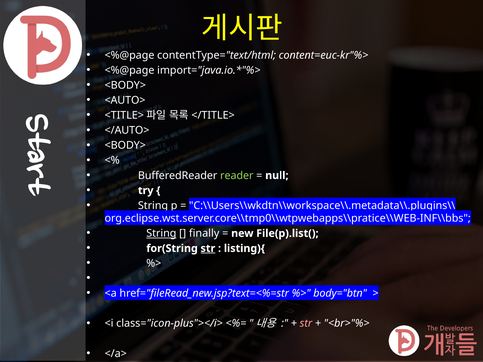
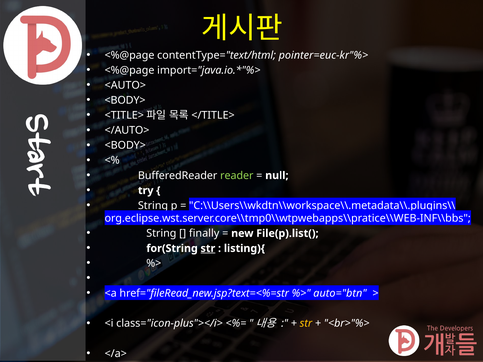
content=euc-kr"%>: content=euc-kr"%> -> pointer=euc-kr"%>
<BODY> at (125, 85): <BODY> -> <AUTO>
<AUTO> at (125, 100): <AUTO> -> <BODY>
String at (161, 234) underline: present -> none
body="btn: body="btn -> auto="btn
str at (306, 324) colour: pink -> yellow
